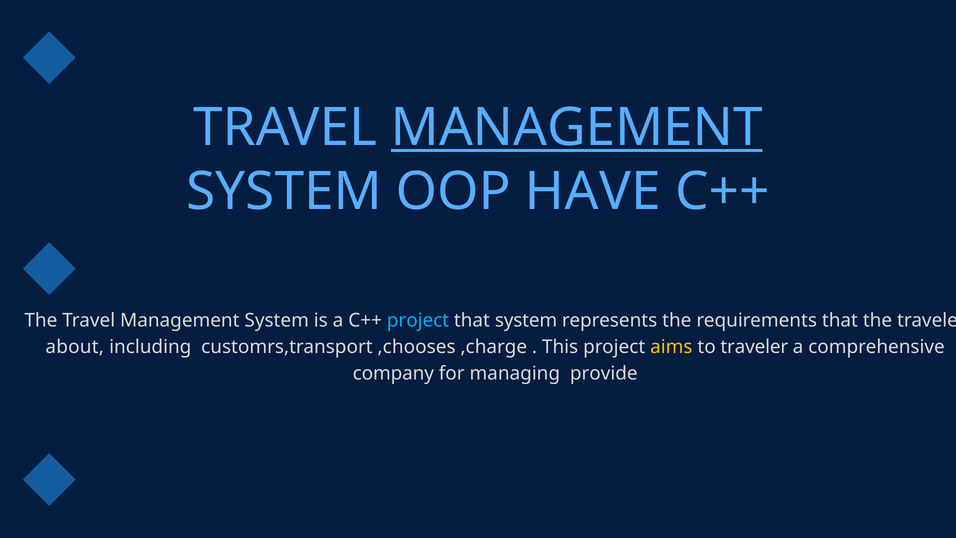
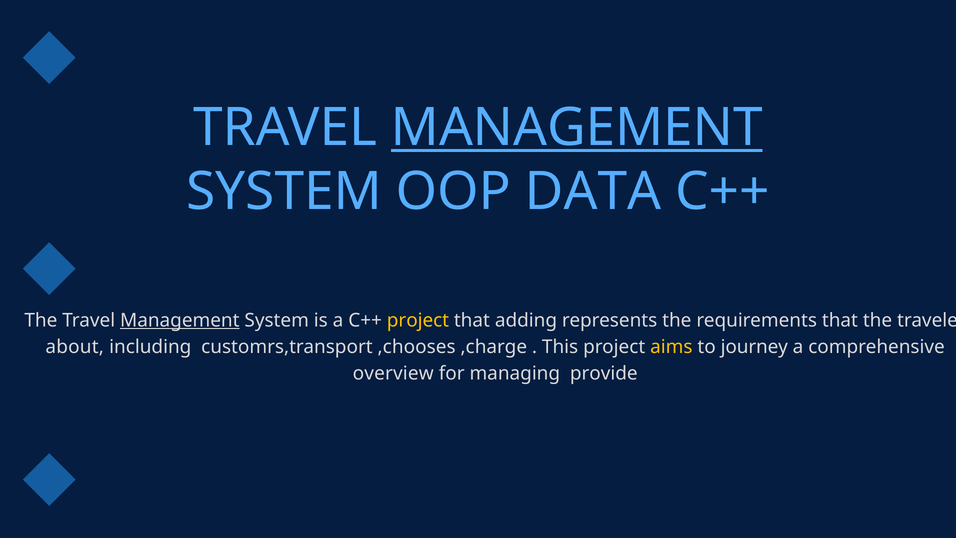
HAVE: HAVE -> DATA
Management at (180, 320) underline: none -> present
project at (418, 320) colour: light blue -> yellow
that system: system -> adding
to traveler: traveler -> journey
company: company -> overview
